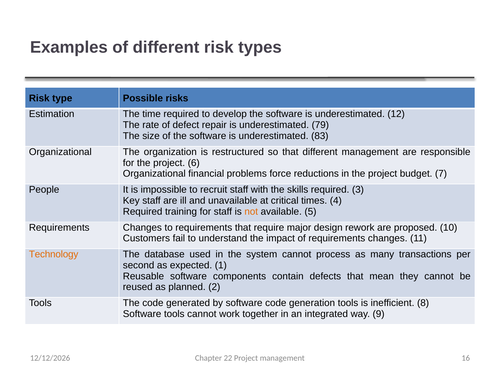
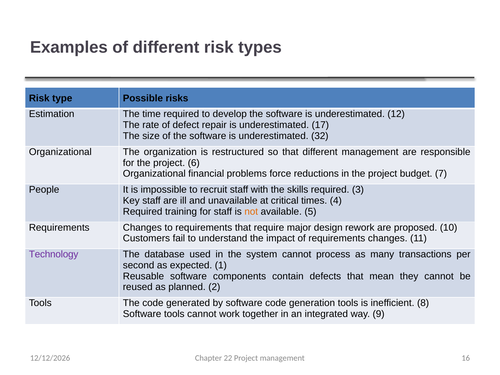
79: 79 -> 17
83: 83 -> 32
Technology colour: orange -> purple
